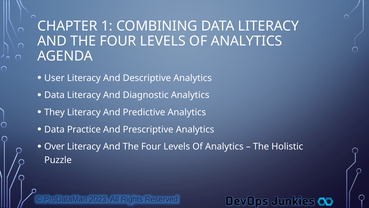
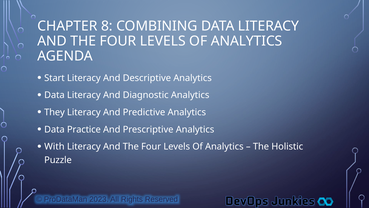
1: 1 -> 8
User: User -> Start
Over: Over -> With
